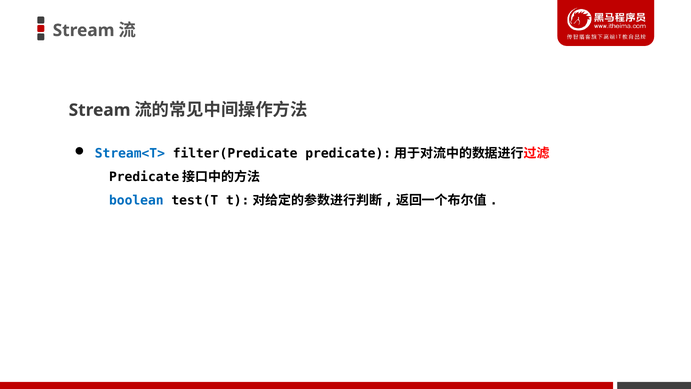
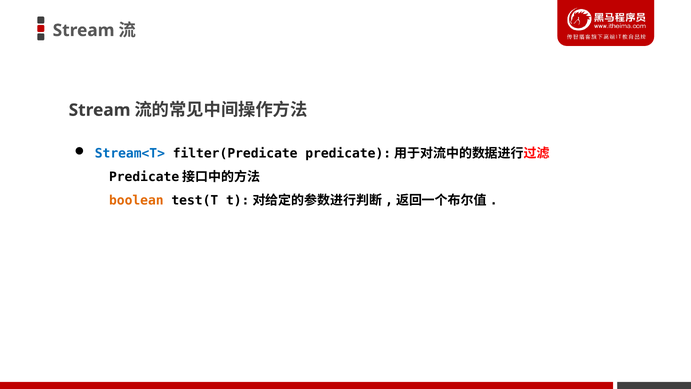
boolean colour: blue -> orange
